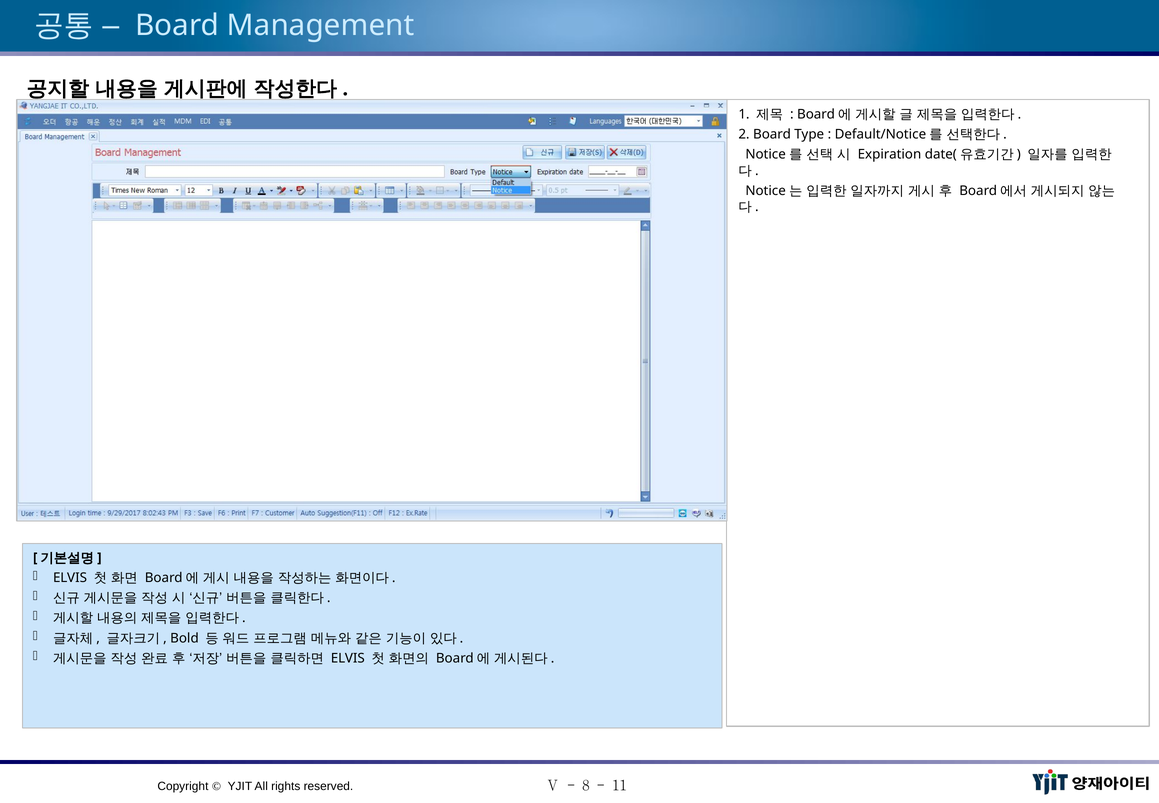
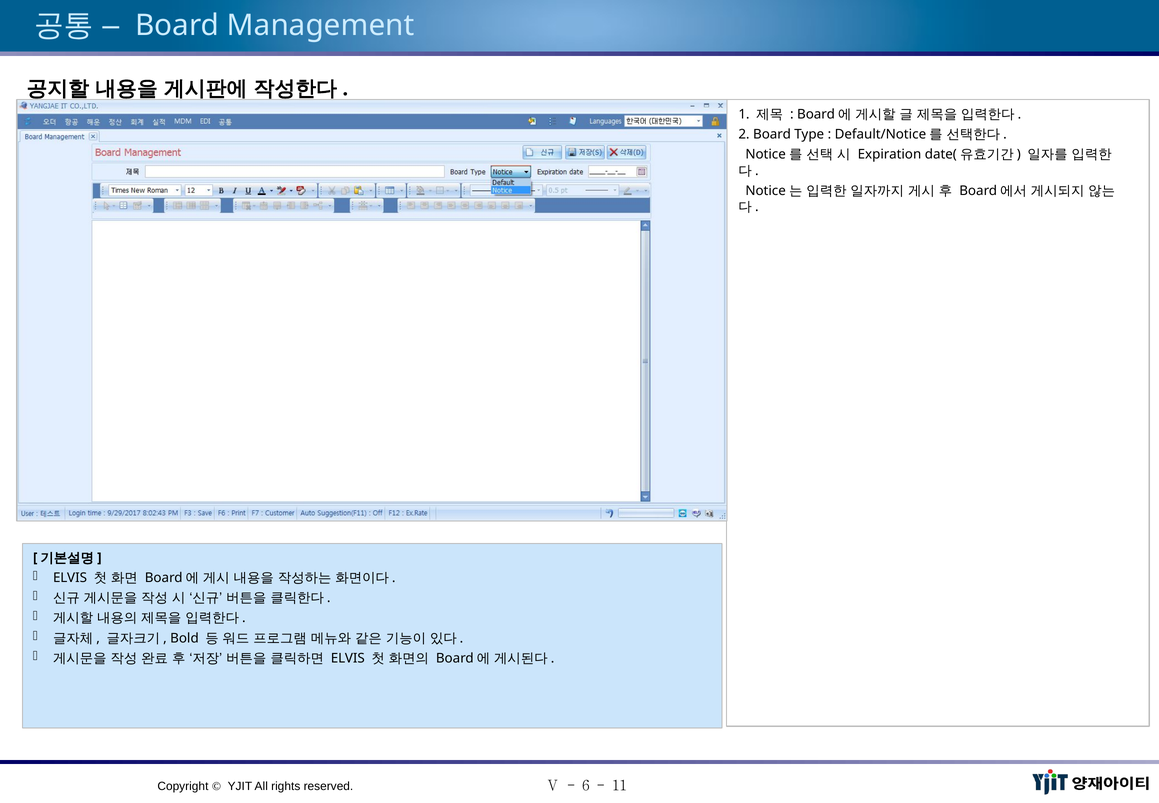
8: 8 -> 6
